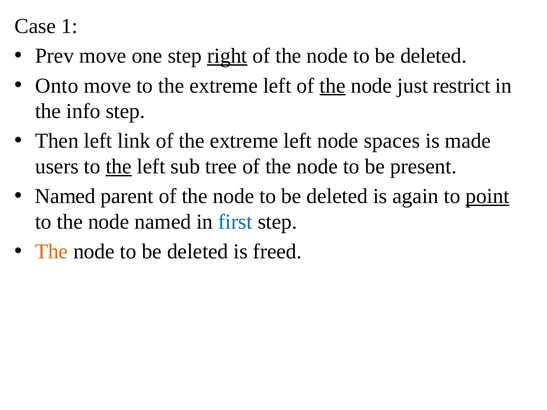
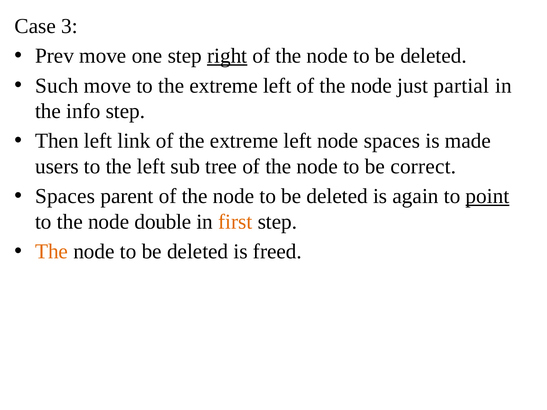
1: 1 -> 3
Onto: Onto -> Such
the at (333, 86) underline: present -> none
restrict: restrict -> partial
the at (119, 167) underline: present -> none
present: present -> correct
Named at (65, 196): Named -> Spaces
node named: named -> double
first colour: blue -> orange
